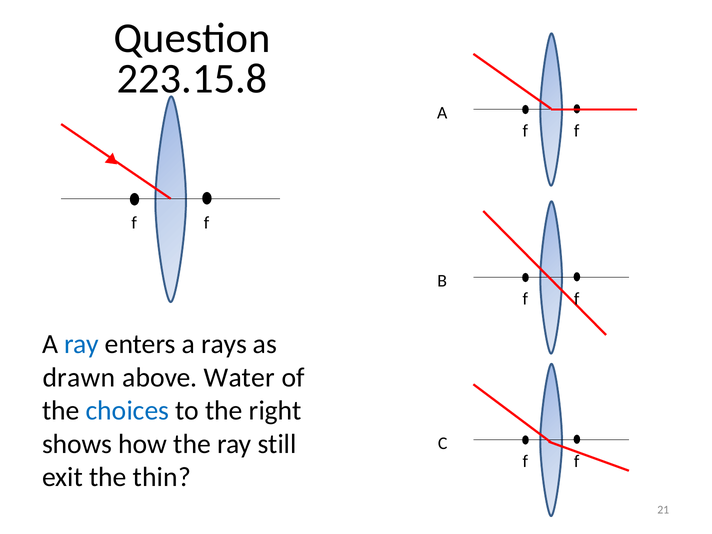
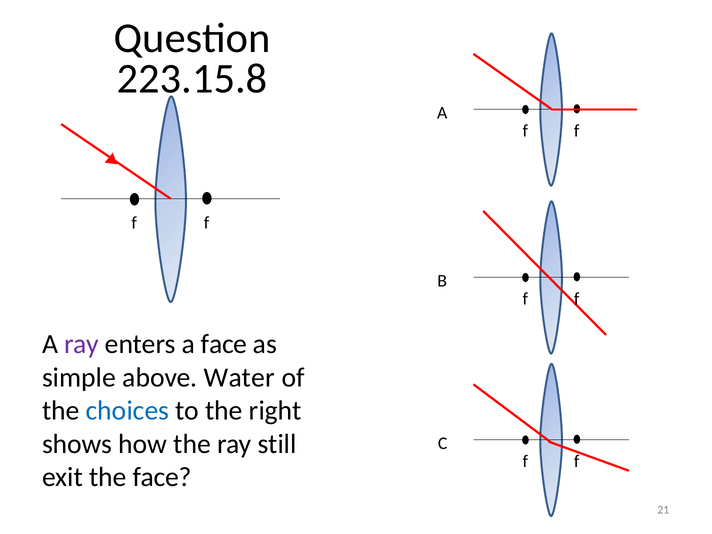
ray at (82, 344) colour: blue -> purple
a rays: rays -> face
drawn: drawn -> simple
the thin: thin -> face
